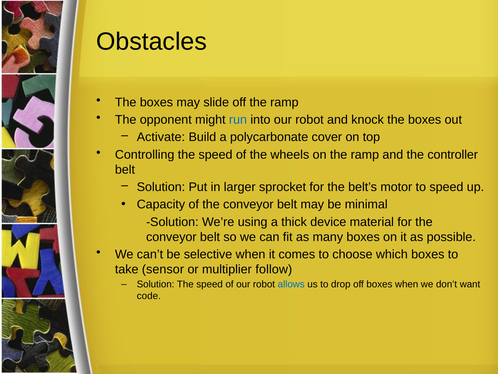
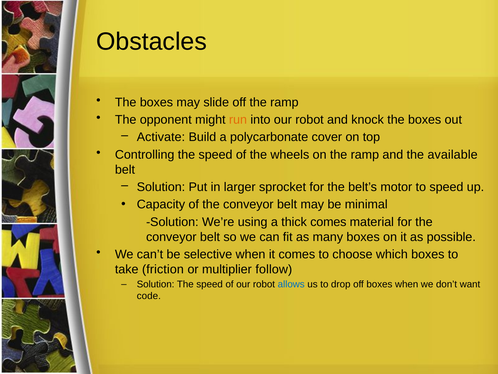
run colour: blue -> orange
controller: controller -> available
thick device: device -> comes
sensor: sensor -> friction
